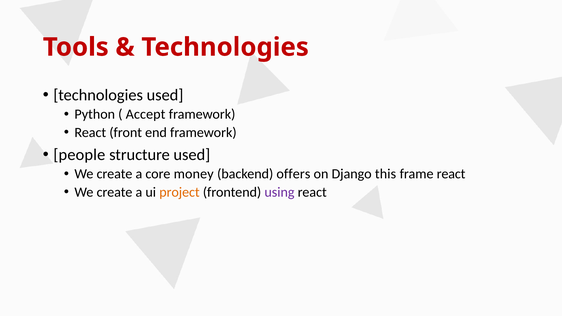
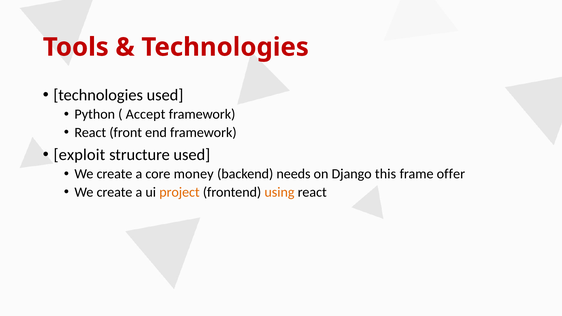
people: people -> exploit
offers: offers -> needs
frame react: react -> offer
using colour: purple -> orange
